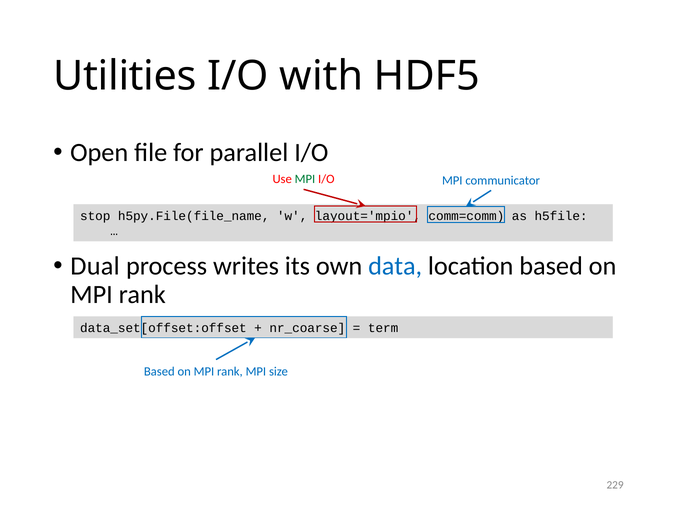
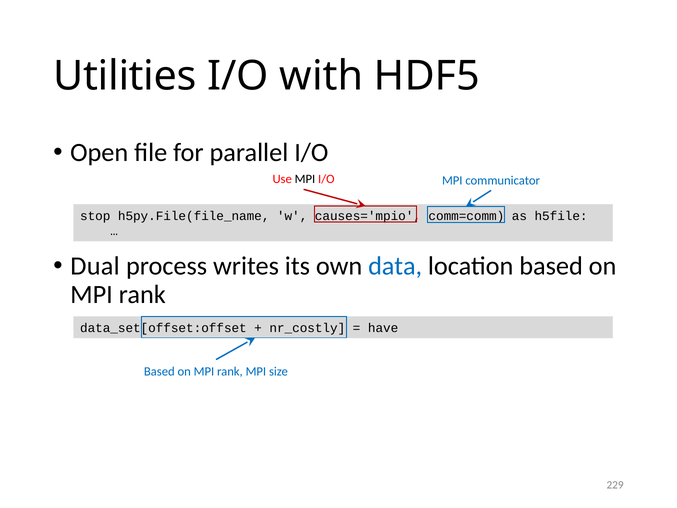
MPI at (305, 179) colour: green -> black
layout='mpio: layout='mpio -> causes='mpio
nr_coarse: nr_coarse -> nr_costly
term: term -> have
